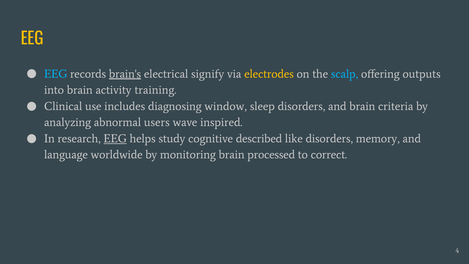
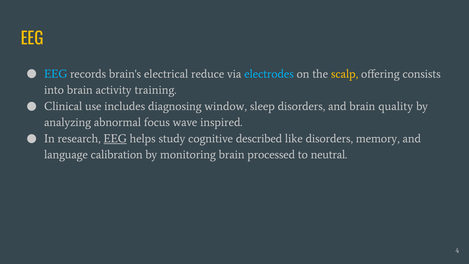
brain's underline: present -> none
signify: signify -> reduce
electrodes colour: yellow -> light blue
scalp colour: light blue -> yellow
outputs: outputs -> consists
criteria: criteria -> quality
users: users -> focus
worldwide: worldwide -> calibration
correct: correct -> neutral
